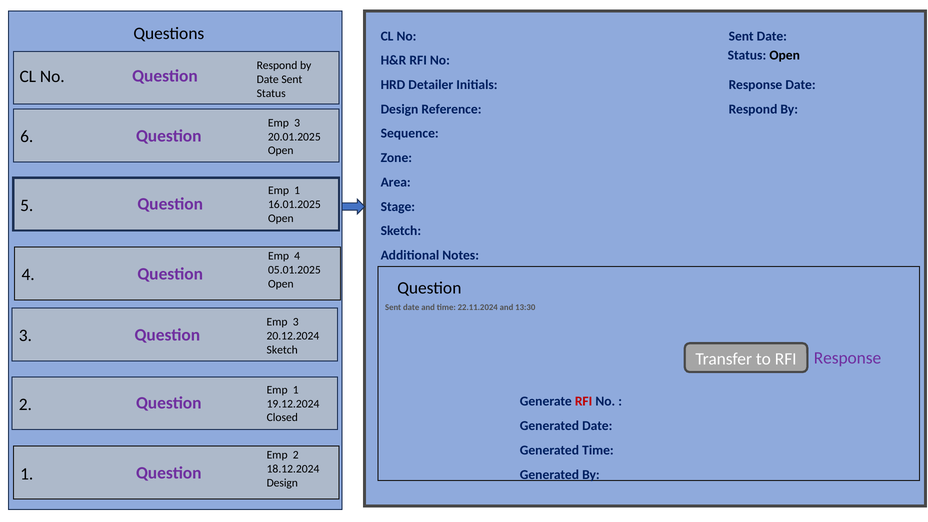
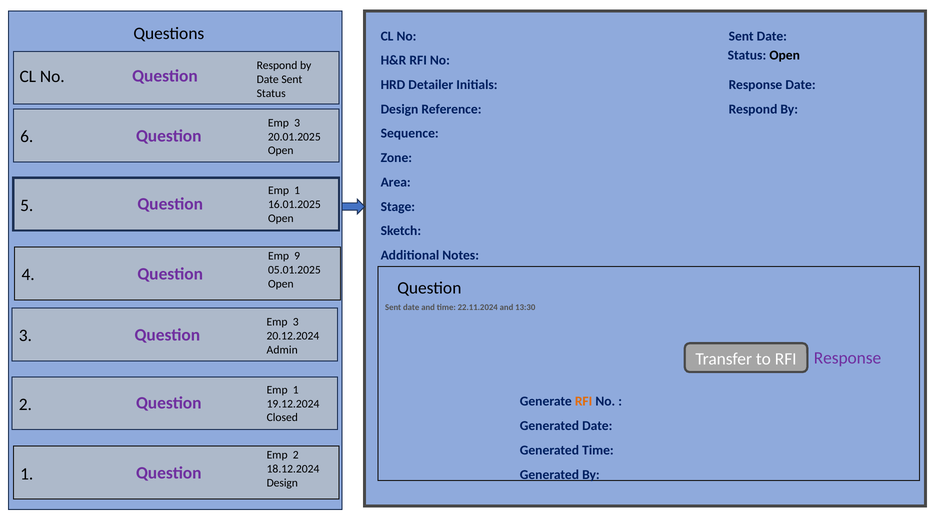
Emp 4: 4 -> 9
Sketch at (282, 350): Sketch -> Admin
RFI at (584, 401) colour: red -> orange
